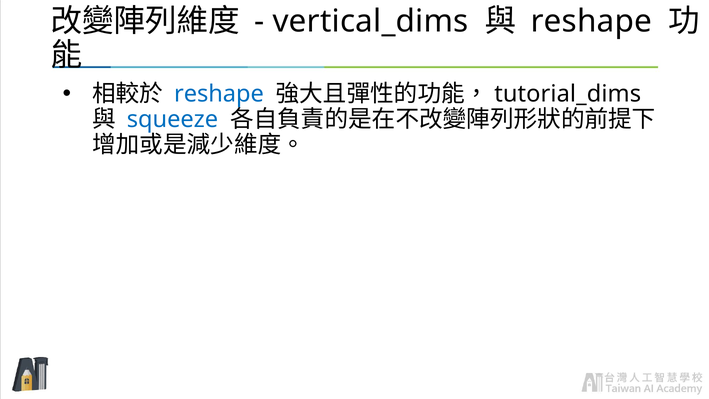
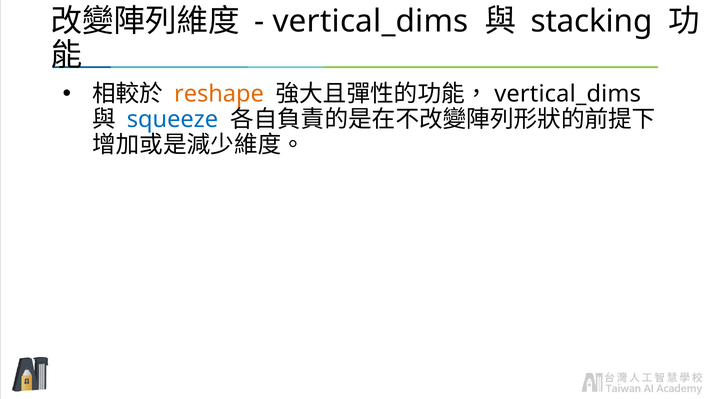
reshape at (591, 21): reshape -> stacking
reshape at (219, 94) colour: blue -> orange
tutorial_dims at (568, 94): tutorial_dims -> vertical_dims
